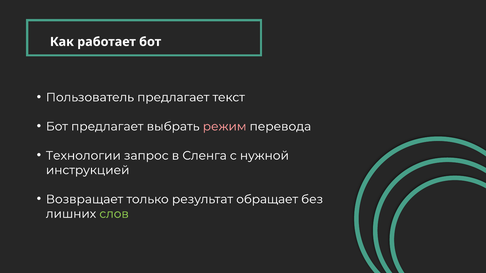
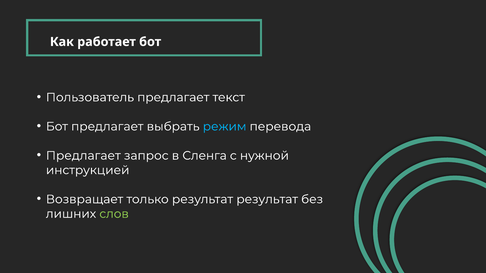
режим colour: pink -> light blue
Технологии at (83, 156): Технологии -> Предлагает
результат обращает: обращает -> результат
